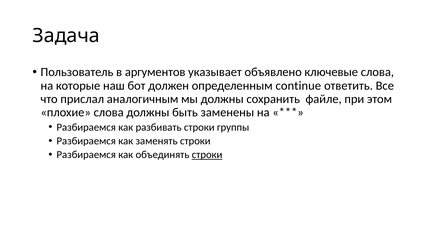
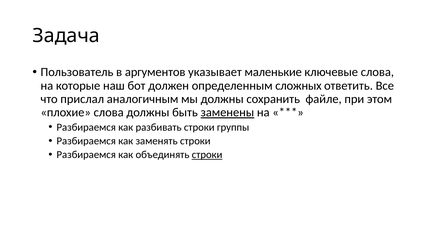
объявлено: объявлено -> маленькие
continue: continue -> сложных
заменены underline: none -> present
